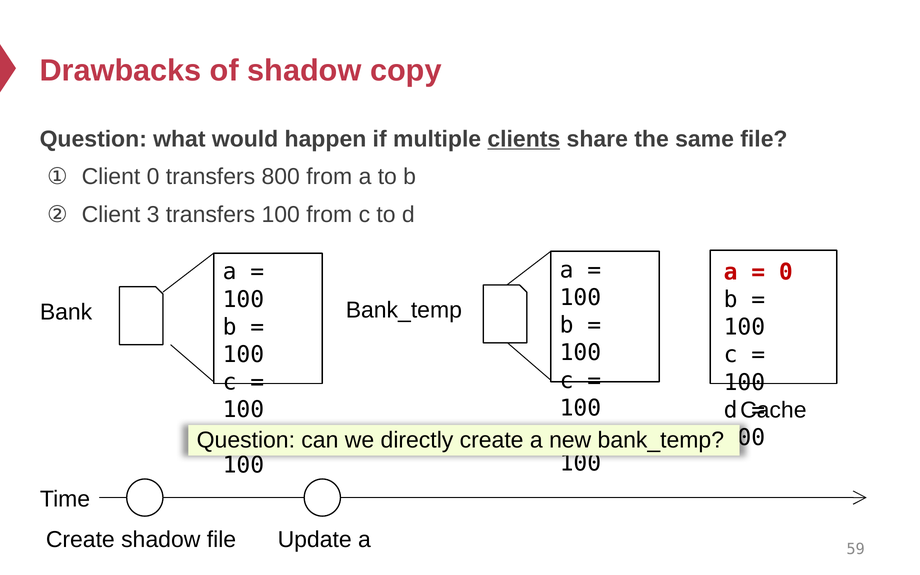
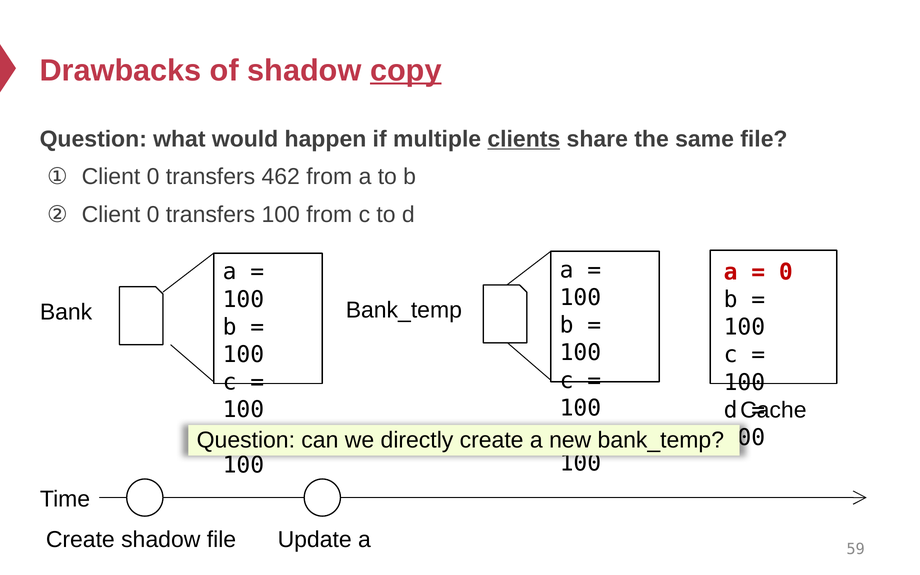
copy underline: none -> present
800: 800 -> 462
3 at (153, 215): 3 -> 0
